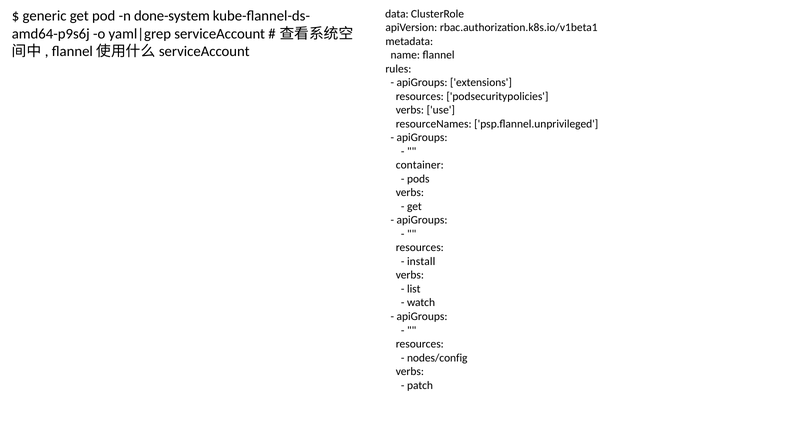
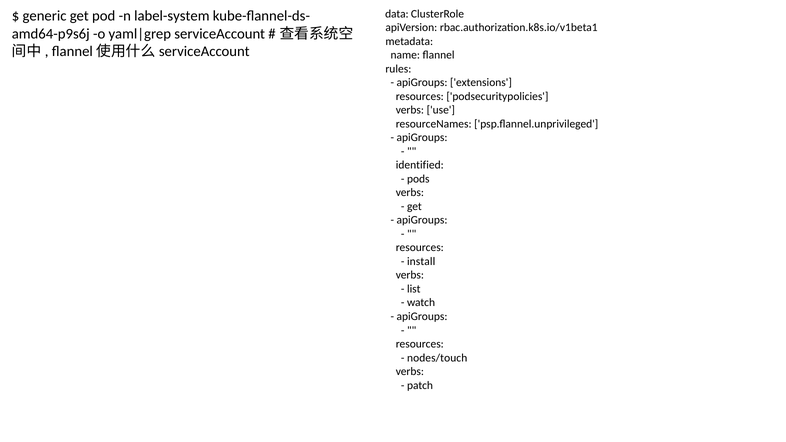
done-system: done-system -> label-system
container: container -> identified
nodes/config: nodes/config -> nodes/touch
